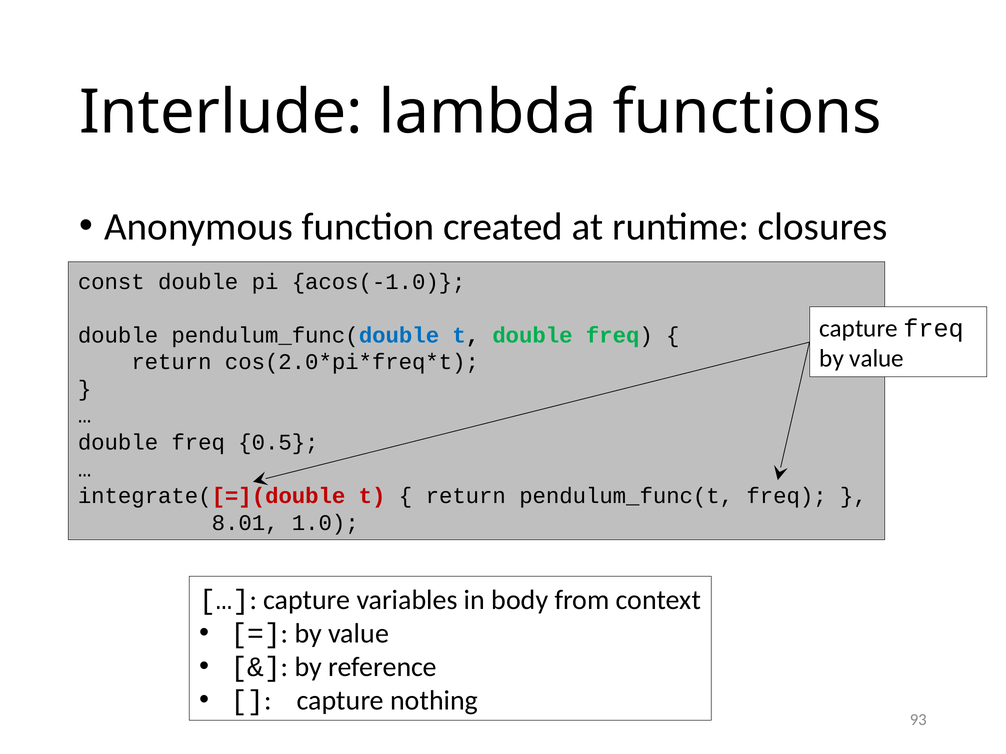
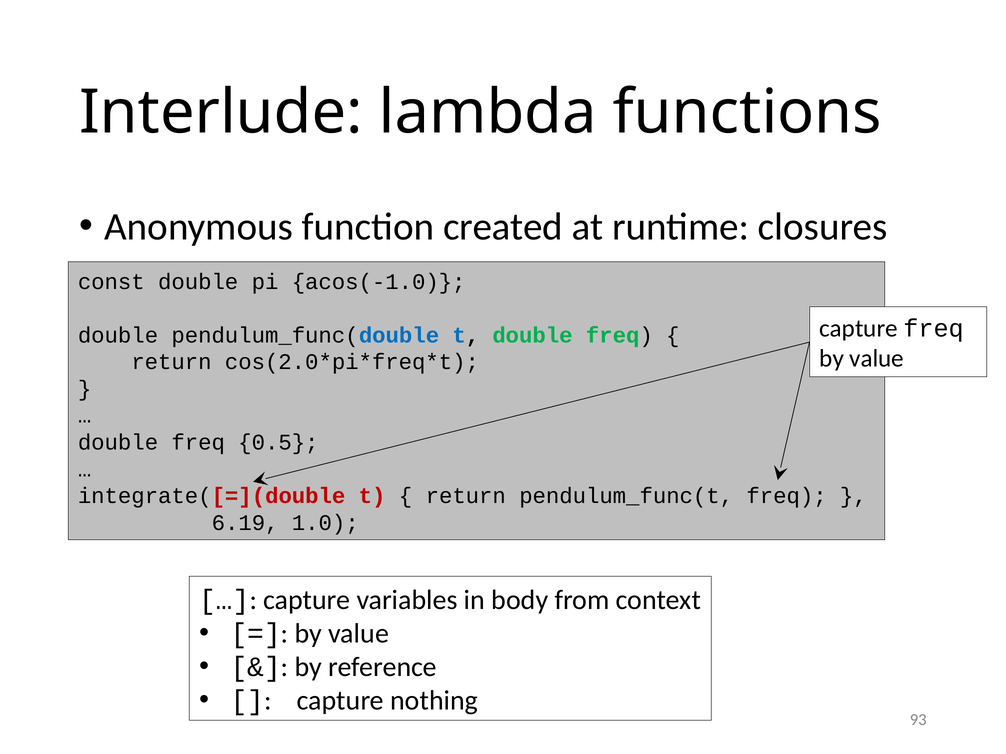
8.01: 8.01 -> 6.19
